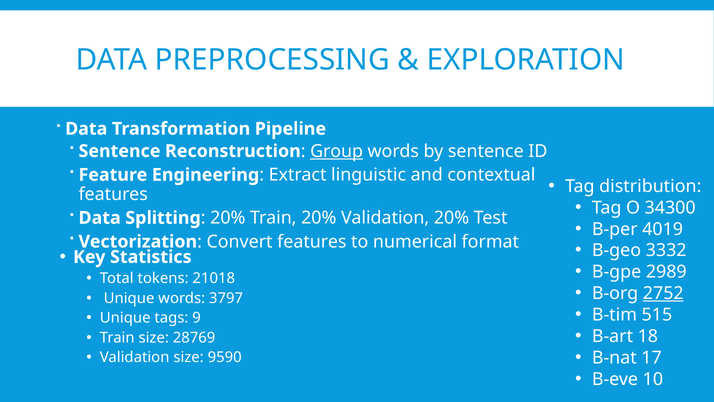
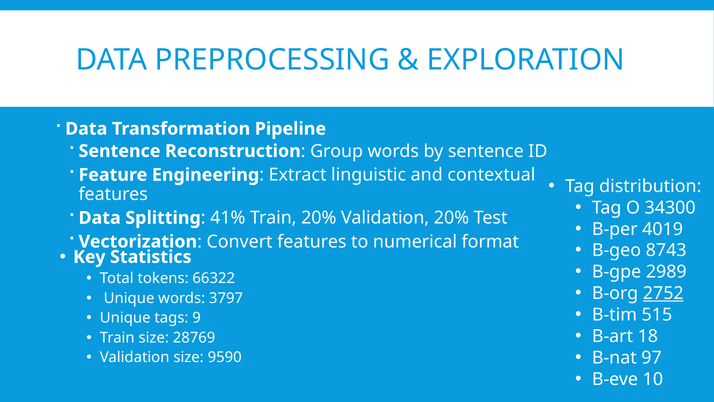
Group underline: present -> none
20% at (228, 218): 20% -> 41%
3332: 3332 -> 8743
21018: 21018 -> 66322
17: 17 -> 97
